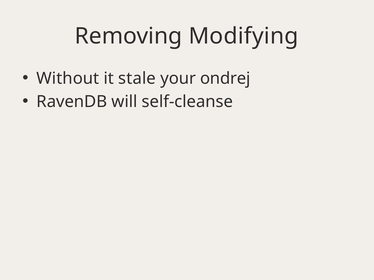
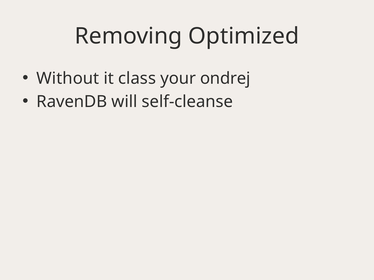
Modifying: Modifying -> Optimized
stale: stale -> class
